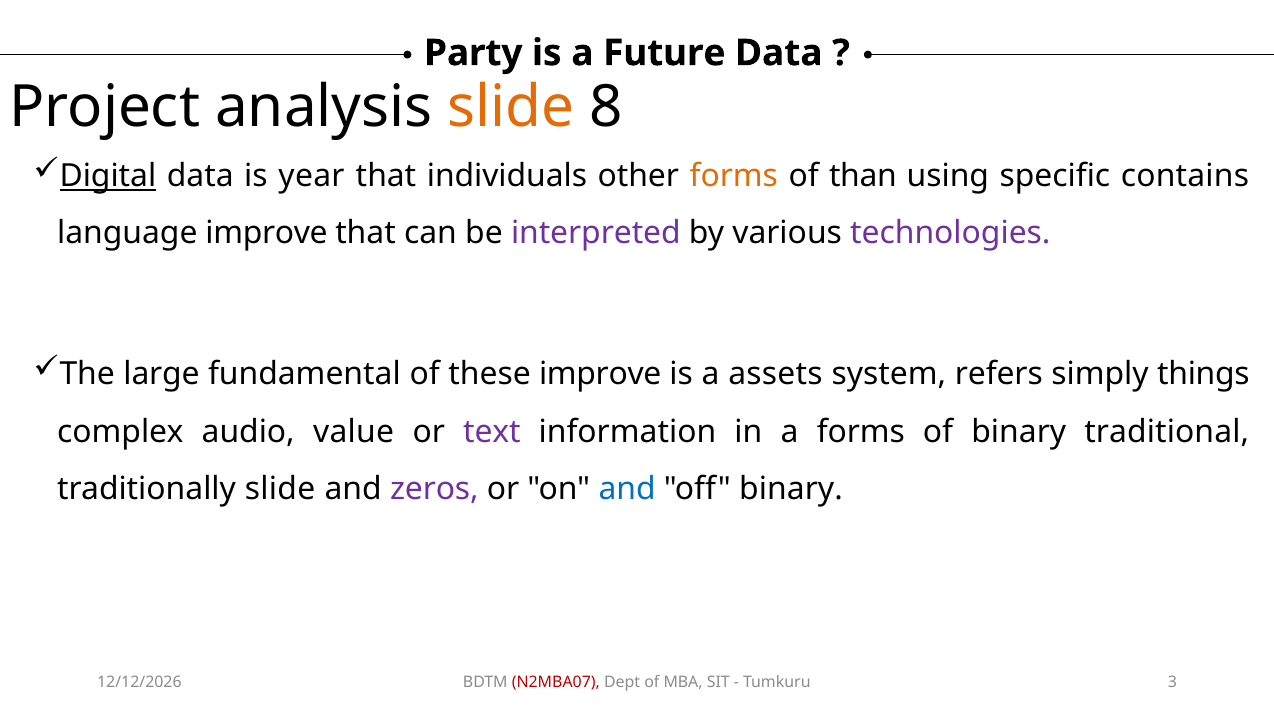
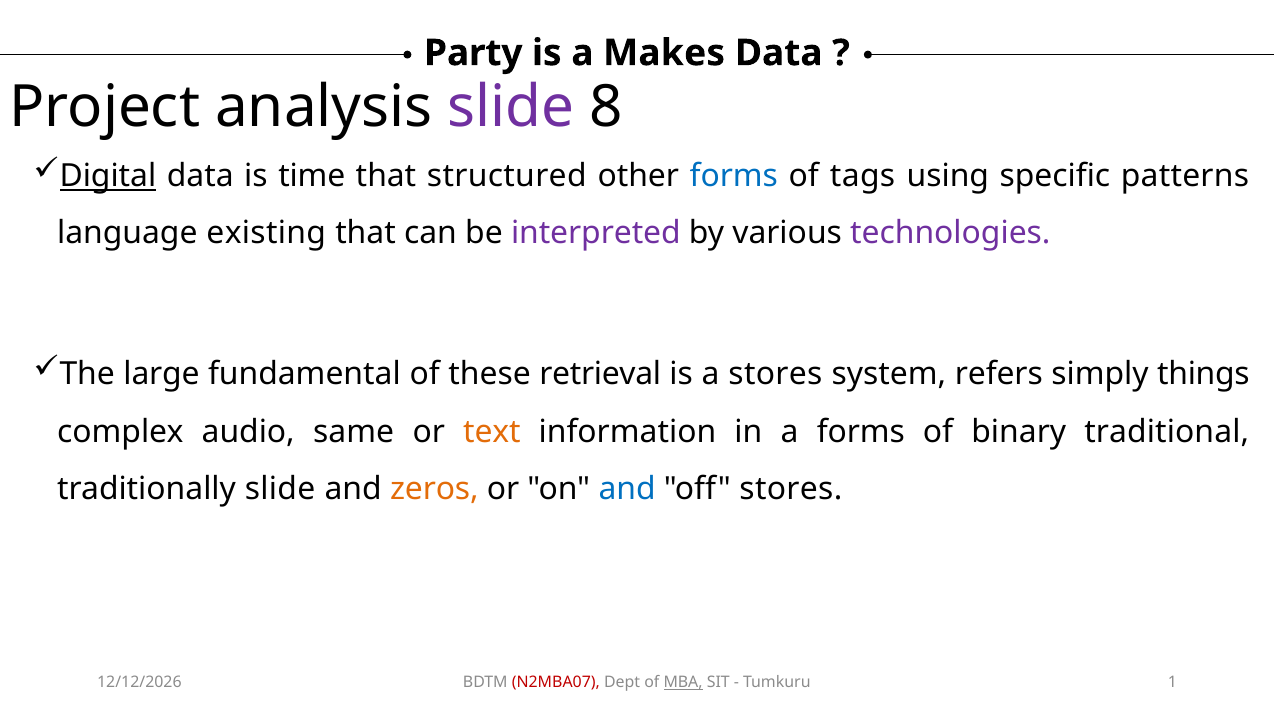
Future: Future -> Makes
slide at (511, 107) colour: orange -> purple
year: year -> time
individuals: individuals -> structured
forms at (734, 176) colour: orange -> blue
than: than -> tags
contains: contains -> patterns
language improve: improve -> existing
these improve: improve -> retrieval
a assets: assets -> stores
value: value -> same
text colour: purple -> orange
zeros colour: purple -> orange
off binary: binary -> stores
MBA underline: none -> present
3: 3 -> 1
